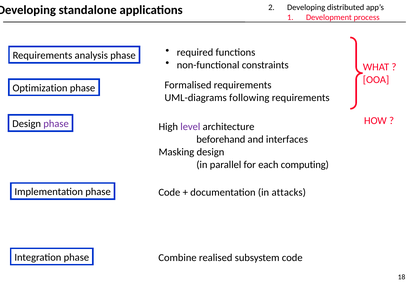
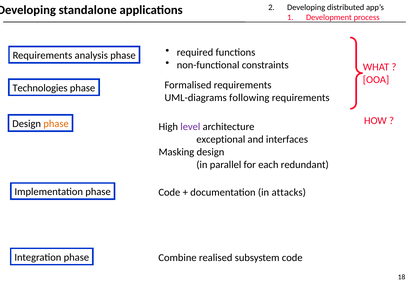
Optimization: Optimization -> Technologies
phase at (56, 124) colour: purple -> orange
beforehand: beforehand -> exceptional
computing: computing -> redundant
